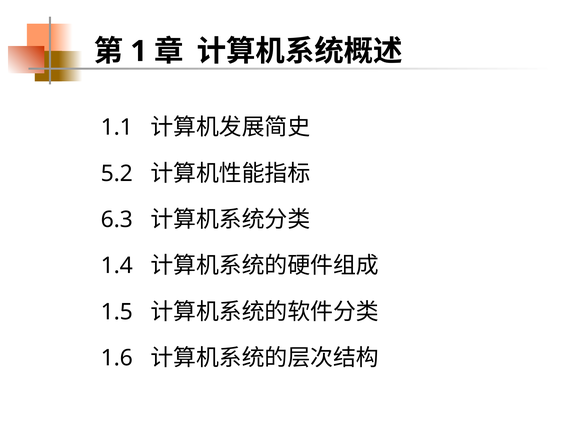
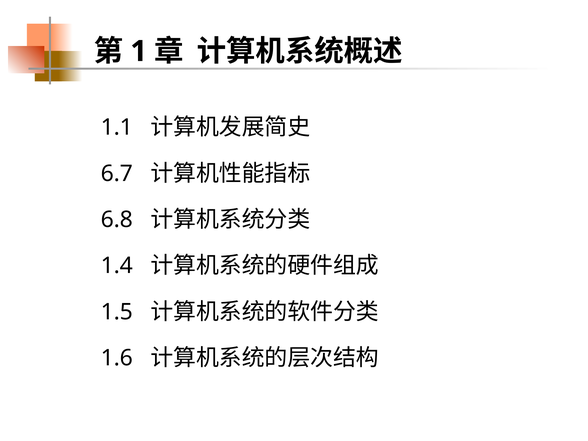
5.2: 5.2 -> 6.7
6.3: 6.3 -> 6.8
